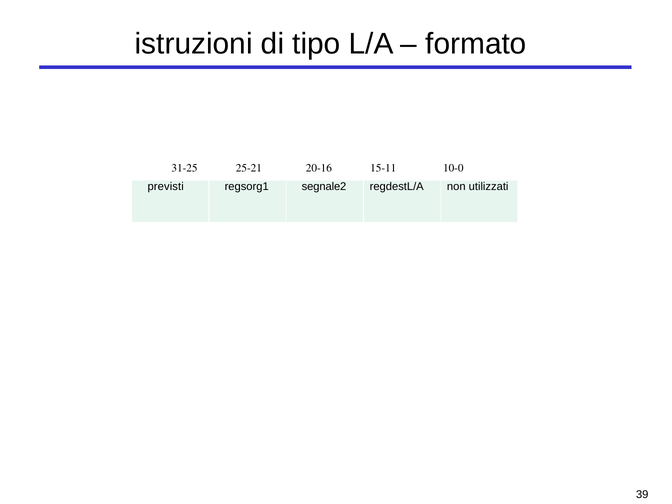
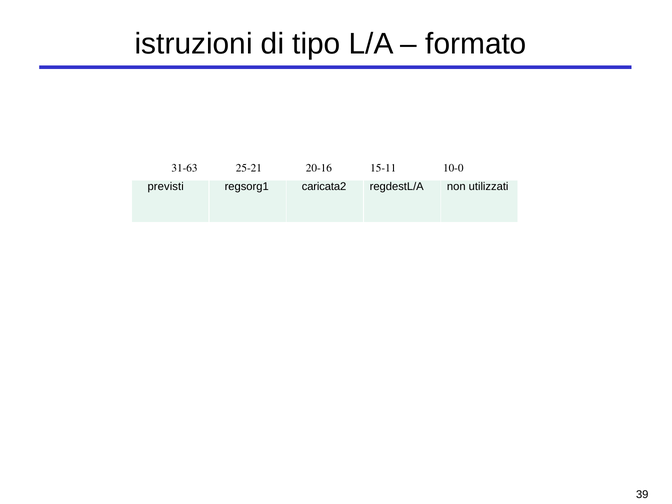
31-25: 31-25 -> 31-63
segnale2: segnale2 -> caricata2
